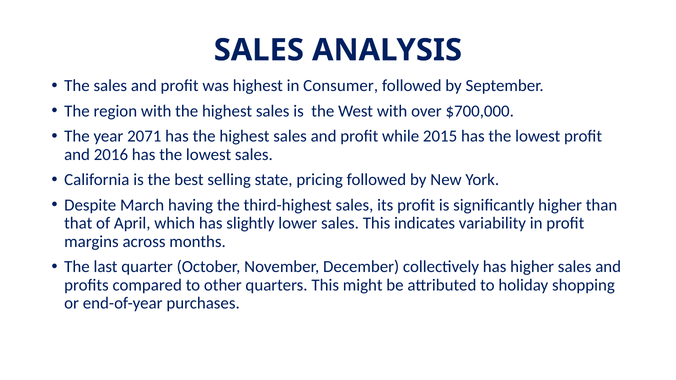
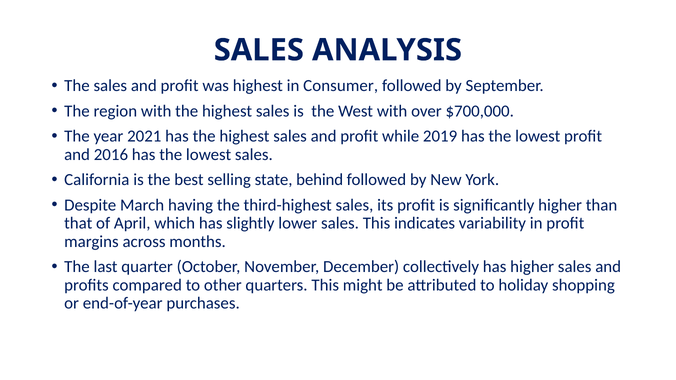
2071: 2071 -> 2021
2015: 2015 -> 2019
pricing: pricing -> behind
